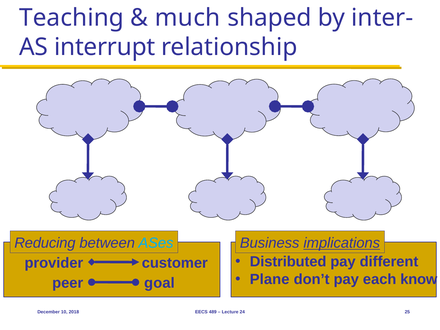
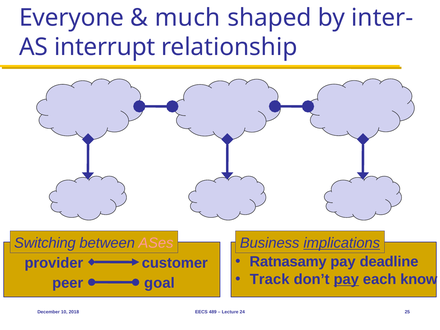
Teaching: Teaching -> Everyone
Reducing: Reducing -> Switching
ASes colour: light blue -> pink
Distributed: Distributed -> Ratnasamy
different: different -> deadline
Plane: Plane -> Track
pay at (346, 279) underline: none -> present
